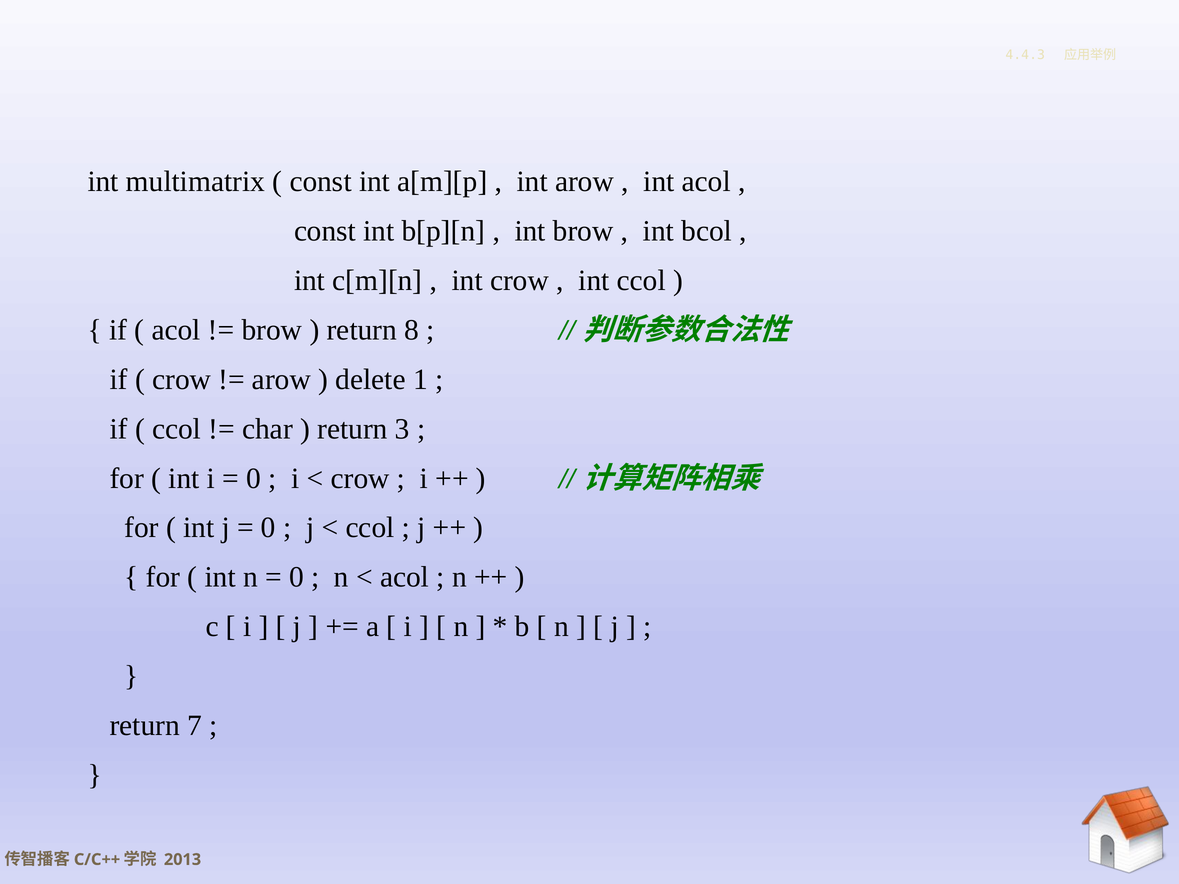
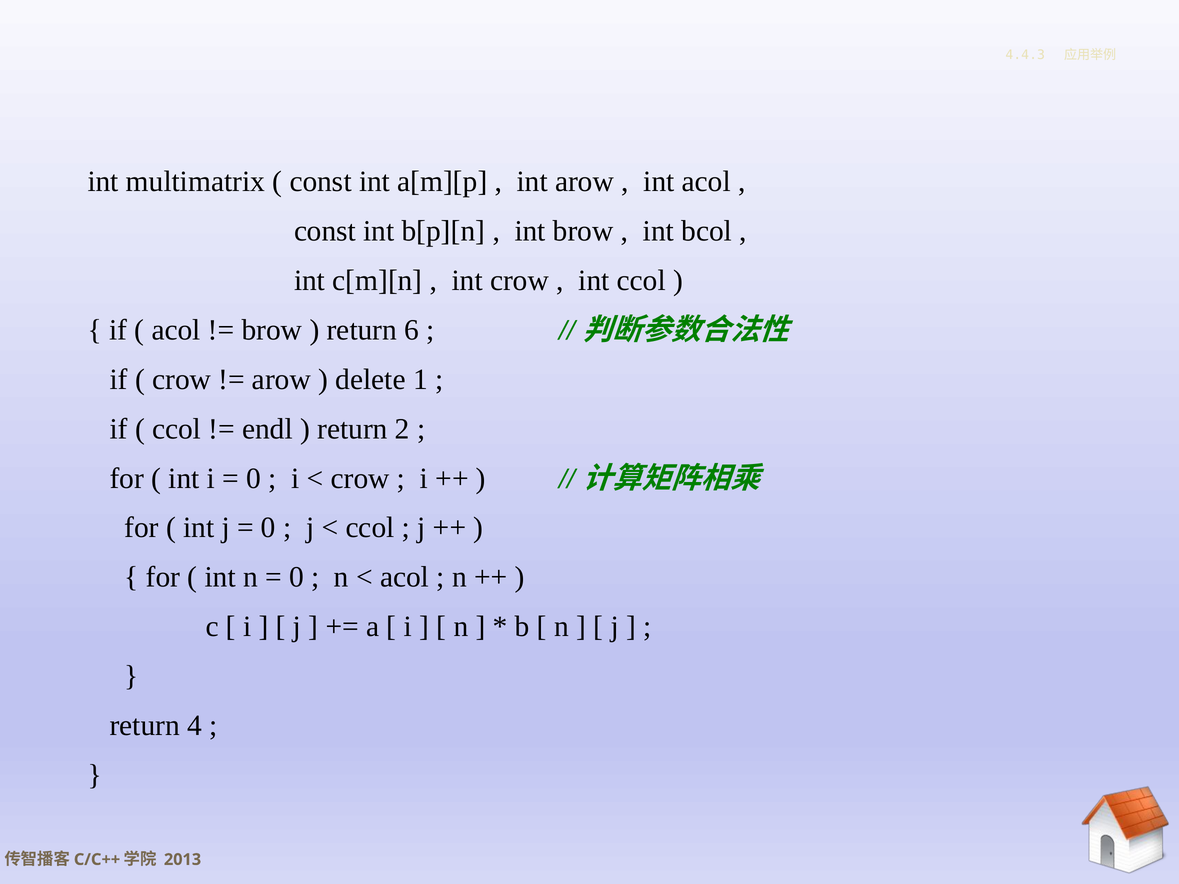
8: 8 -> 6
char: char -> endl
3: 3 -> 2
7: 7 -> 4
